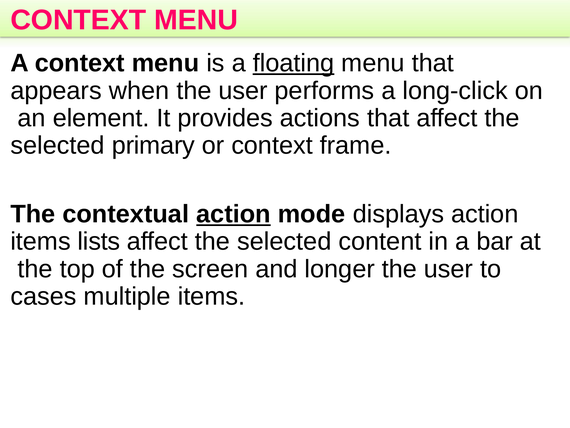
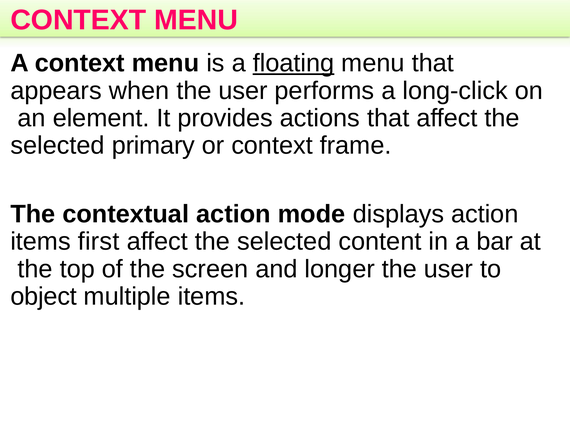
action at (233, 214) underline: present -> none
lists: lists -> first
cases: cases -> object
